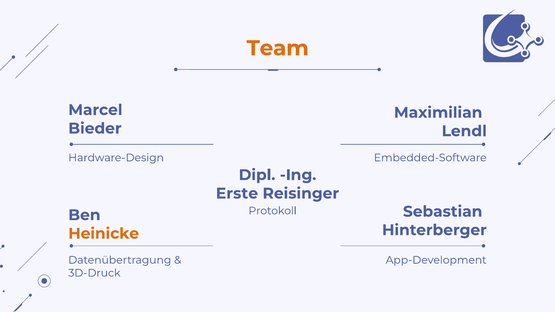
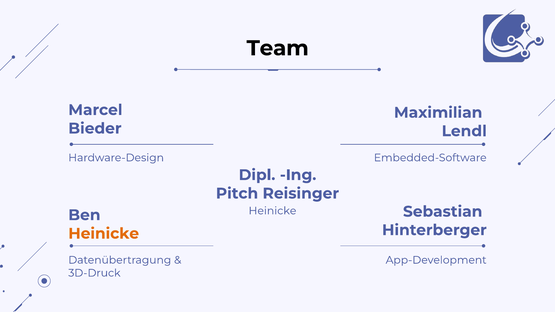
Team colour: orange -> black
Erste: Erste -> Pitch
Protokoll at (273, 211): Protokoll -> Heinicke
